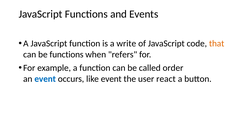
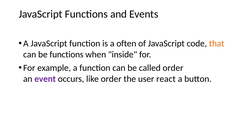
write: write -> often
refers: refers -> inside
event at (45, 79) colour: blue -> purple
like event: event -> order
